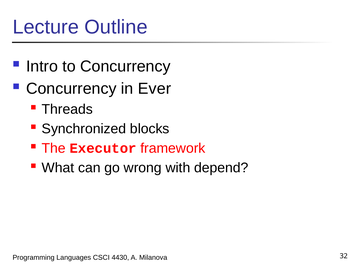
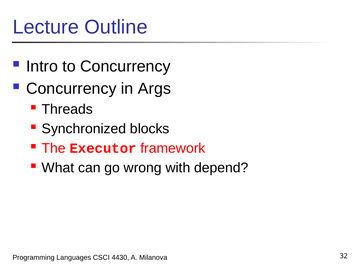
Ever: Ever -> Args
